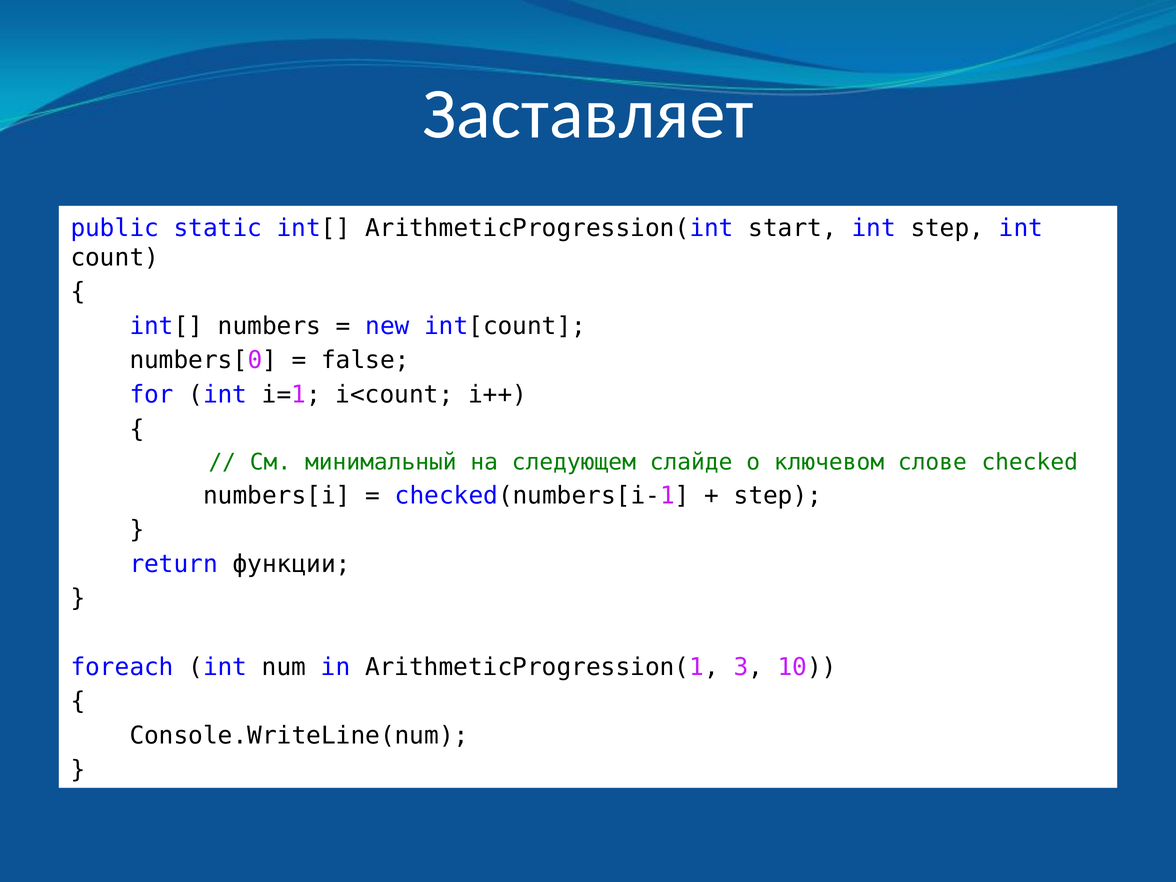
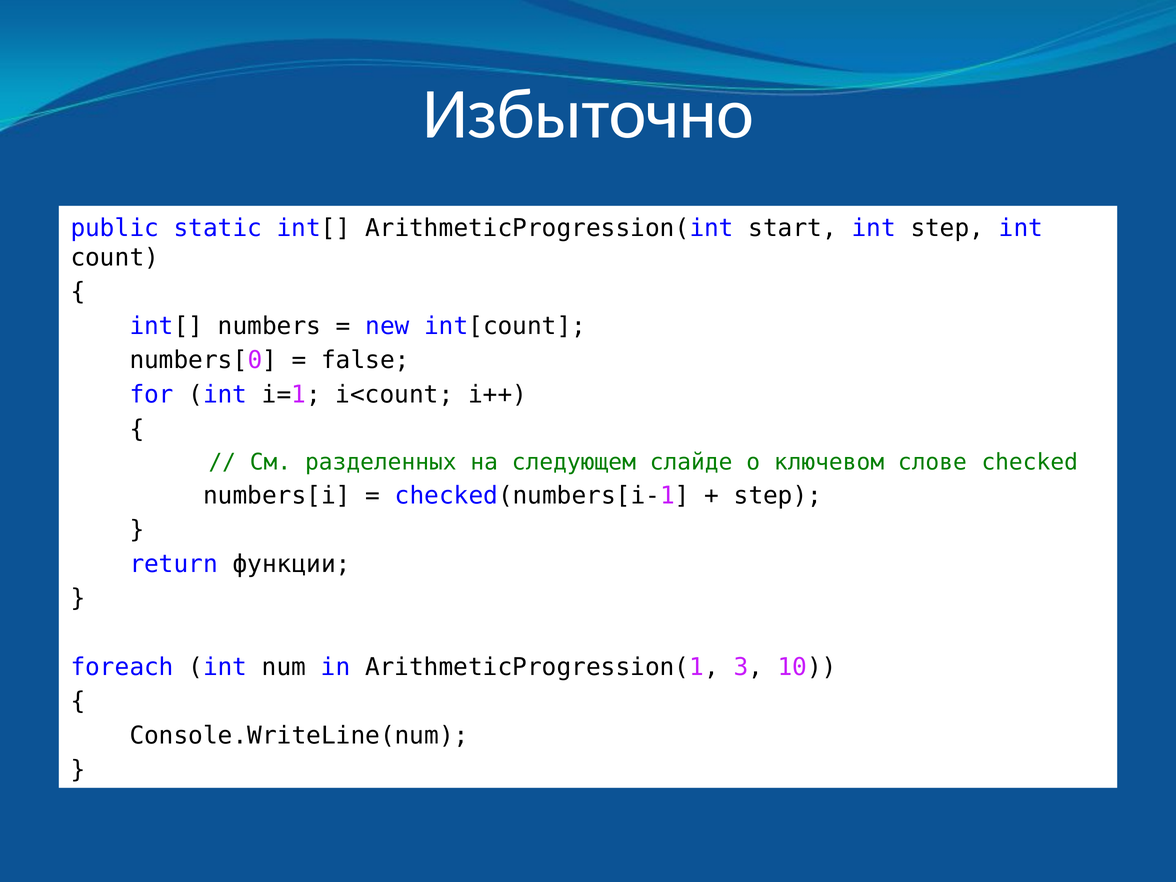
Заставляет: Заставляет -> Избыточно
минимальный: минимальный -> разделенных
